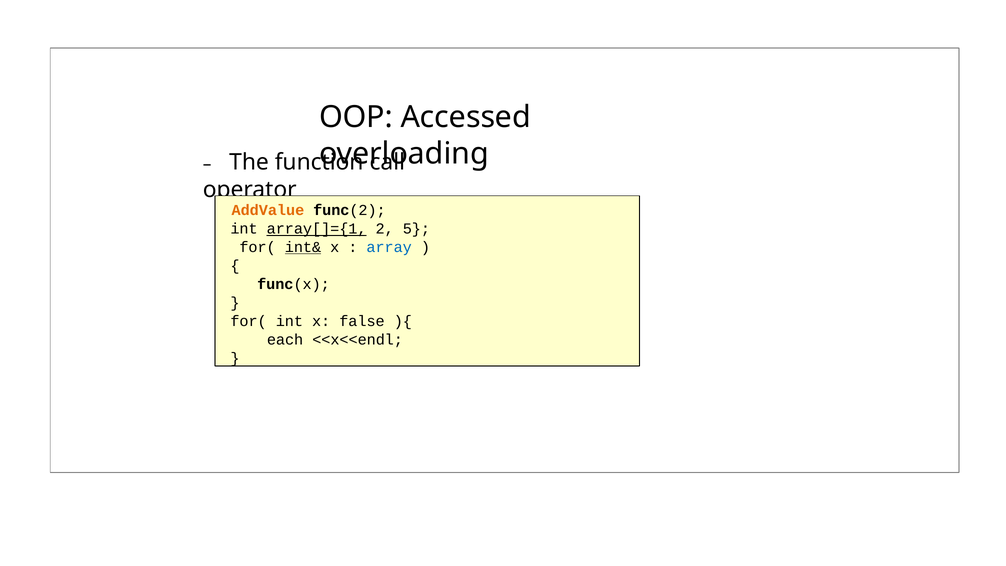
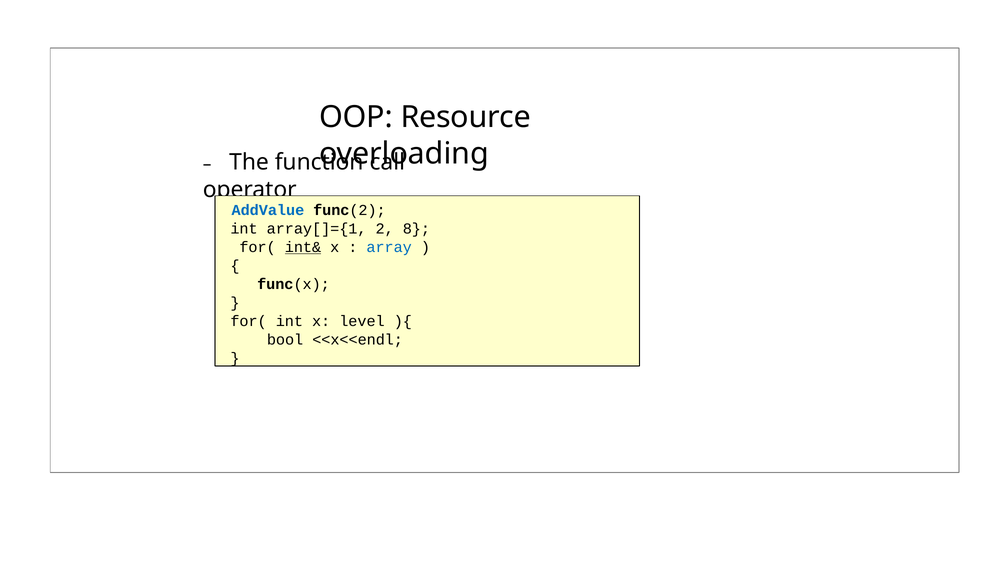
Accessed: Accessed -> Resource
AddValue colour: orange -> blue
array[]={1 underline: present -> none
5: 5 -> 8
false: false -> level
each: each -> bool
